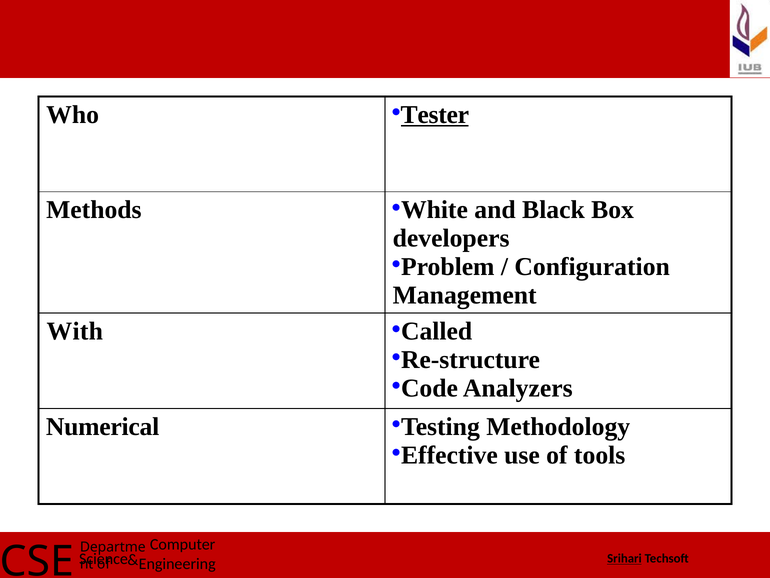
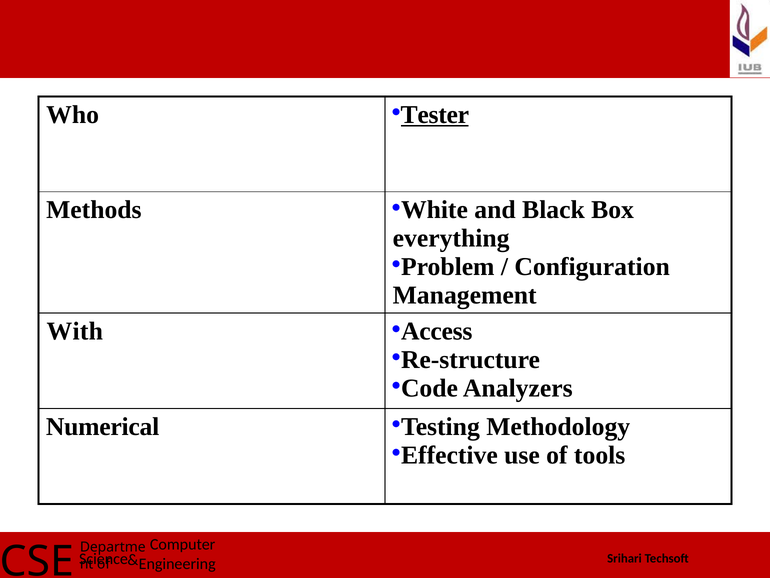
developers: developers -> everything
Called: Called -> Access
Srihari underline: present -> none
